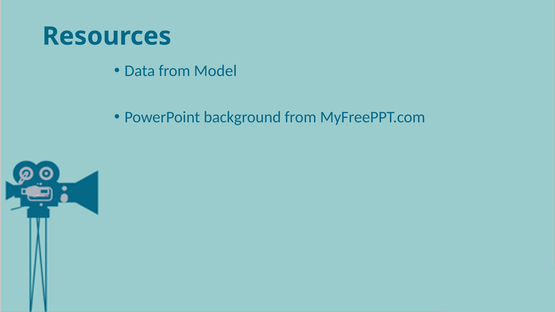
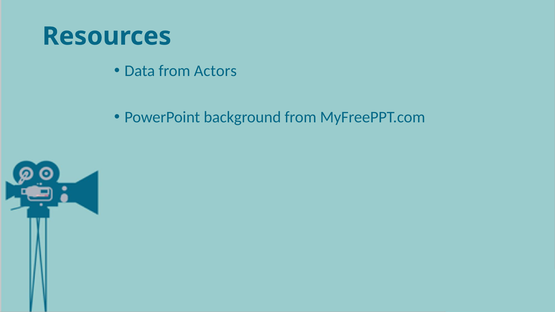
Model: Model -> Actors
